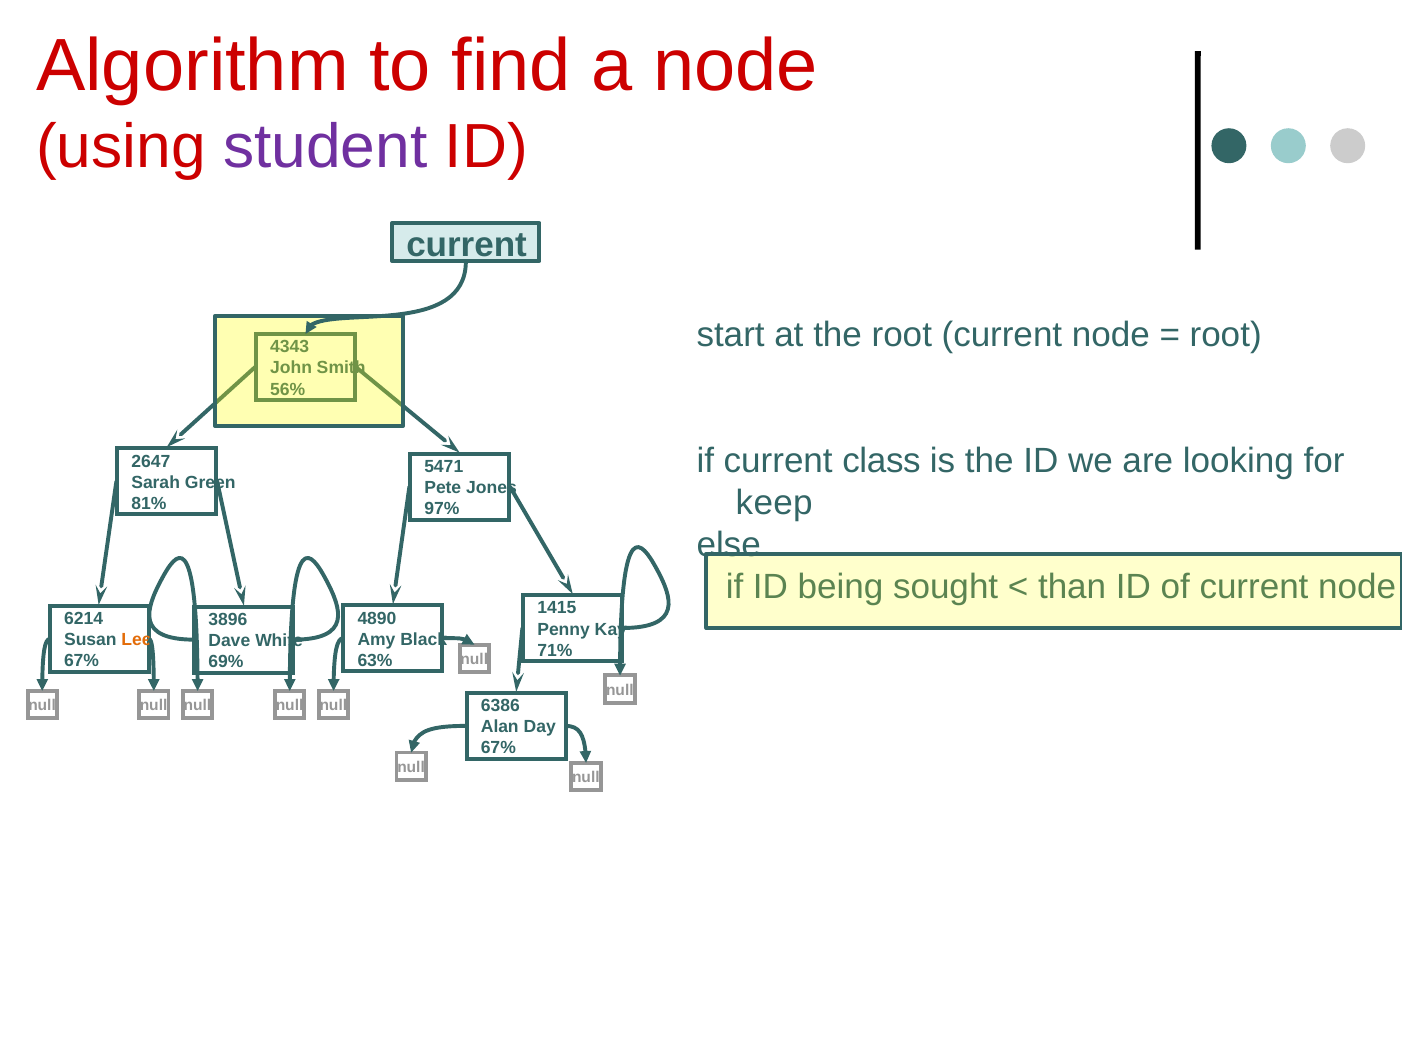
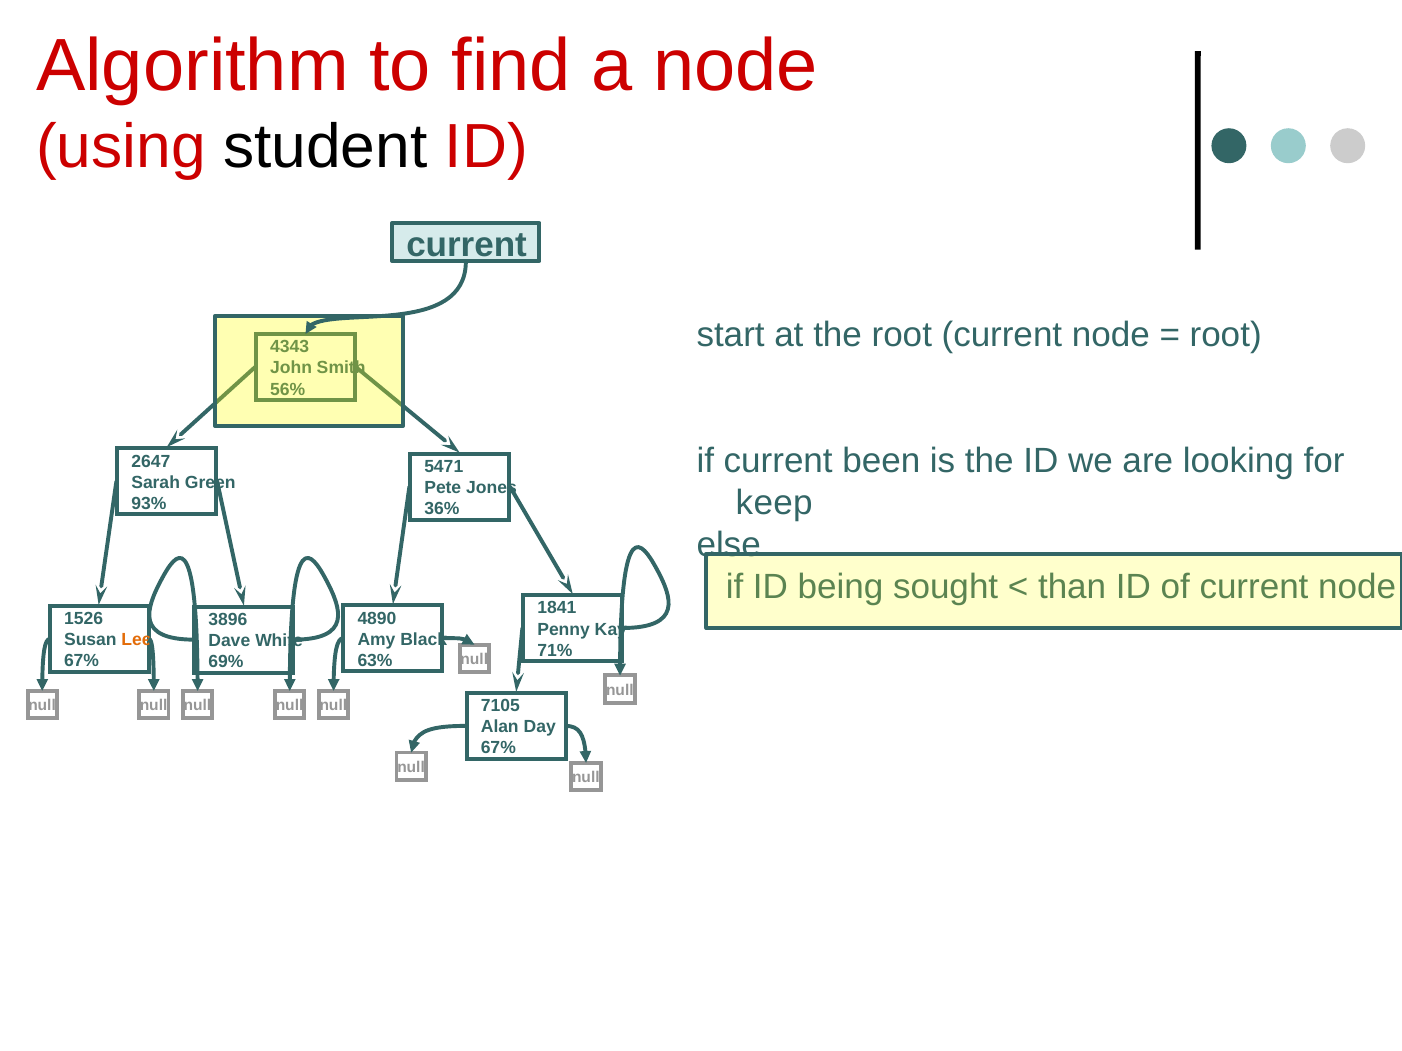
student colour: purple -> black
class: class -> been
81%: 81% -> 93%
97%: 97% -> 36%
1415: 1415 -> 1841
6214: 6214 -> 1526
6386: 6386 -> 7105
